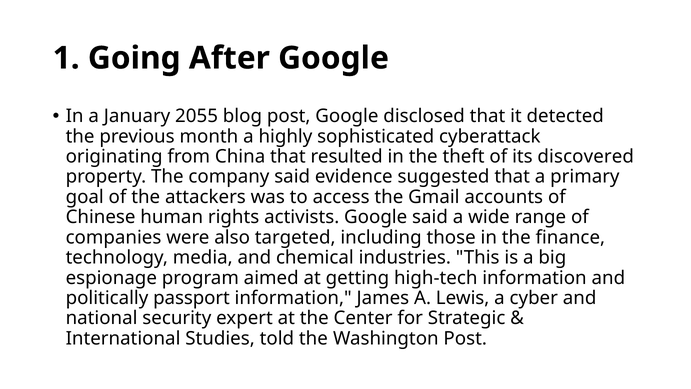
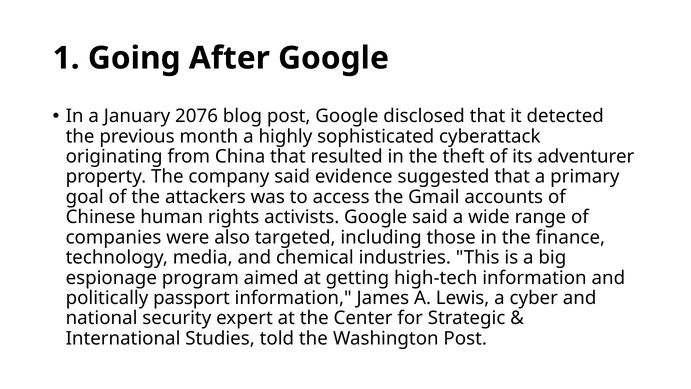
2055: 2055 -> 2076
discovered: discovered -> adventurer
